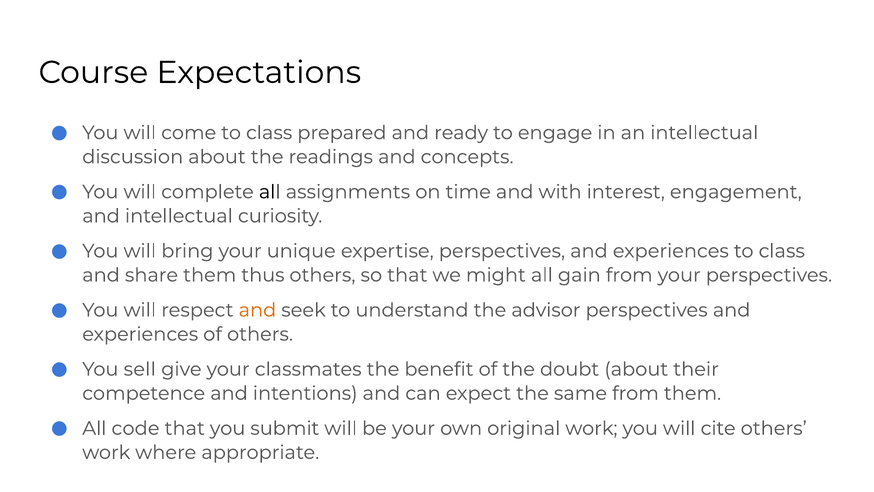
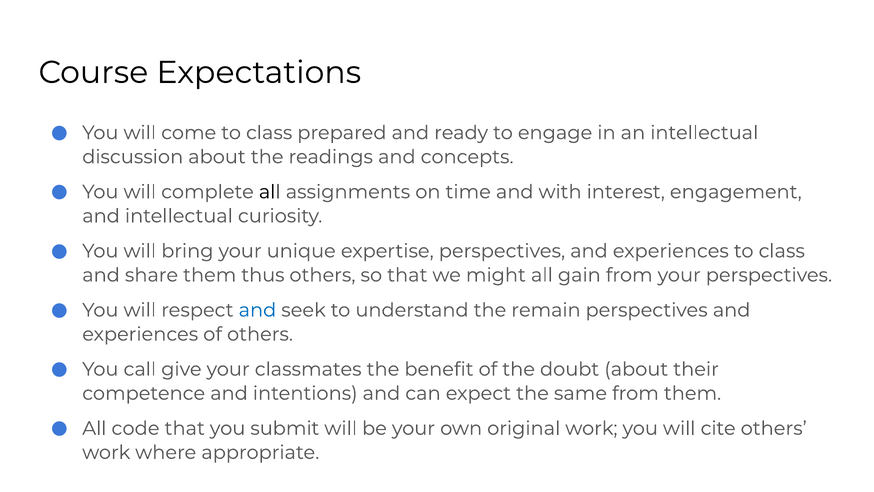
and at (257, 310) colour: orange -> blue
advisor: advisor -> remain
sell: sell -> call
